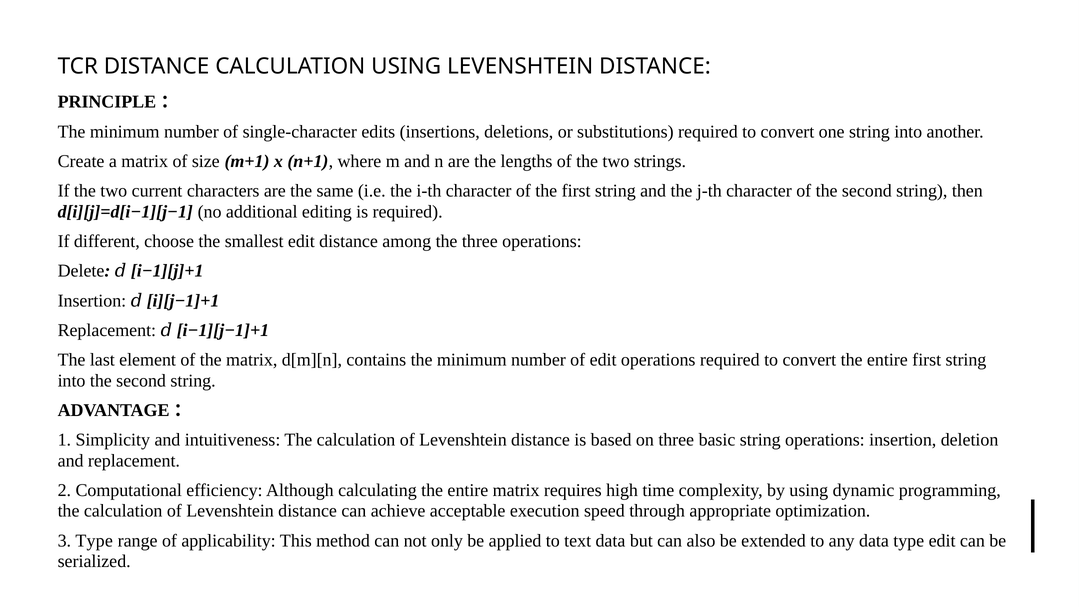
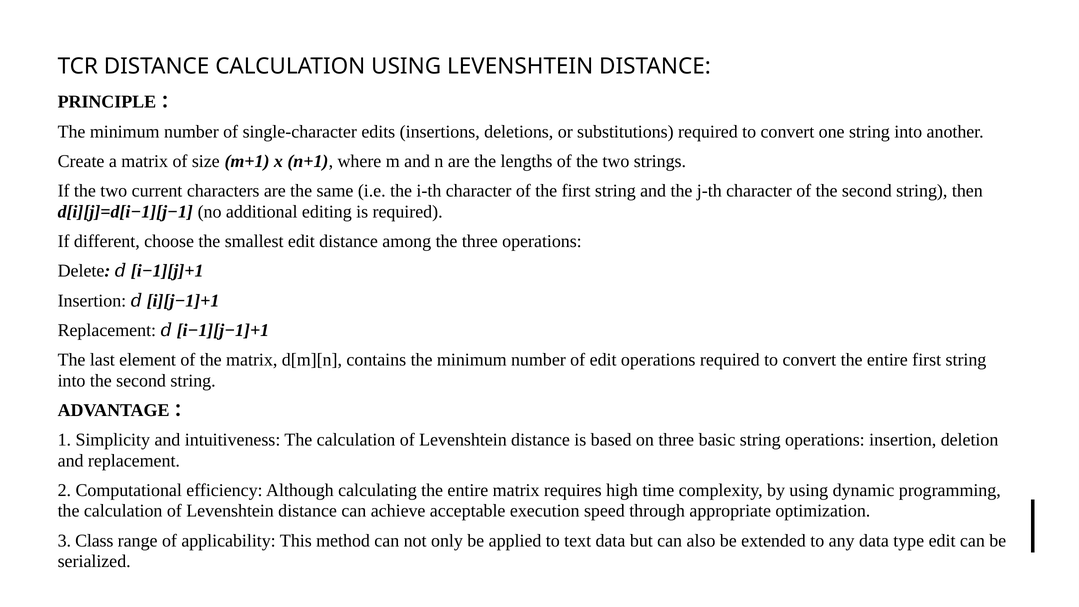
3 Type: Type -> Class
